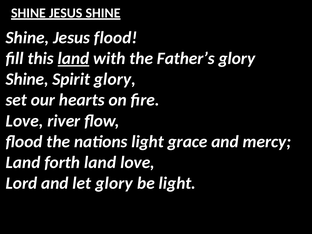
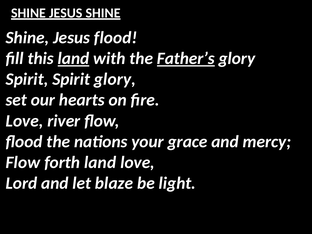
Father’s underline: none -> present
Shine at (27, 79): Shine -> Spirit
nations light: light -> your
Land at (23, 162): Land -> Flow
let glory: glory -> blaze
